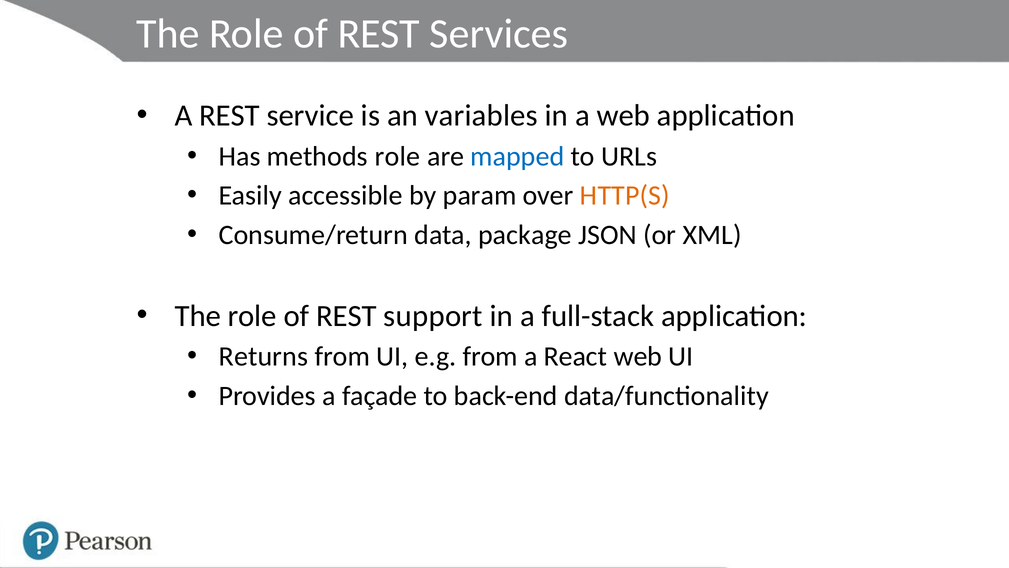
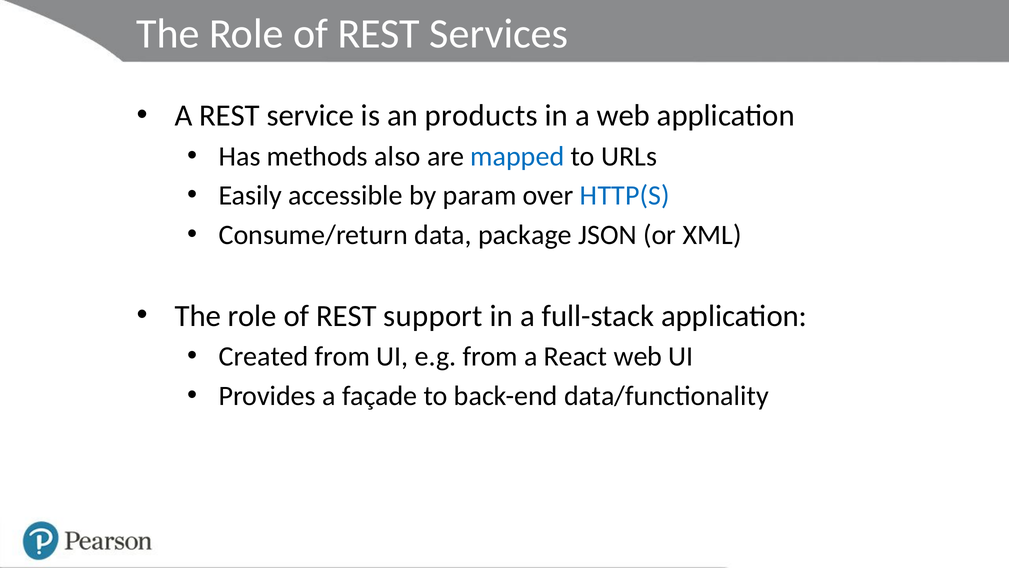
variables: variables -> products
methods role: role -> also
HTTP(S colour: orange -> blue
Returns: Returns -> Created
